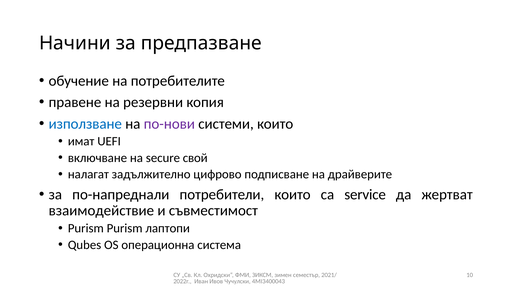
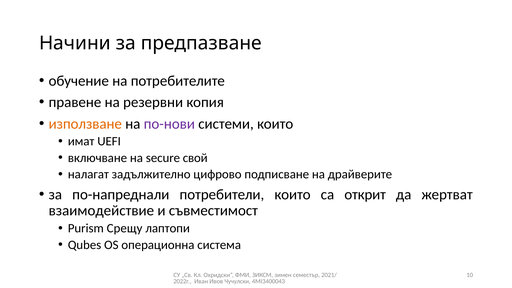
използване colour: blue -> orange
service: service -> открит
Purism Purism: Purism -> Срещу
